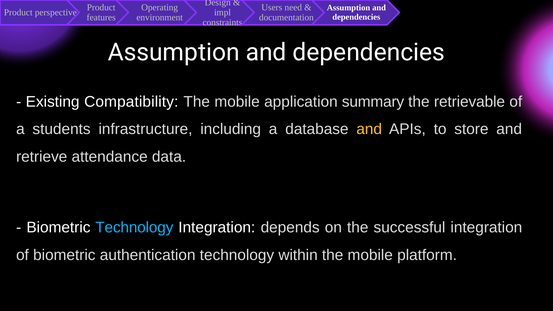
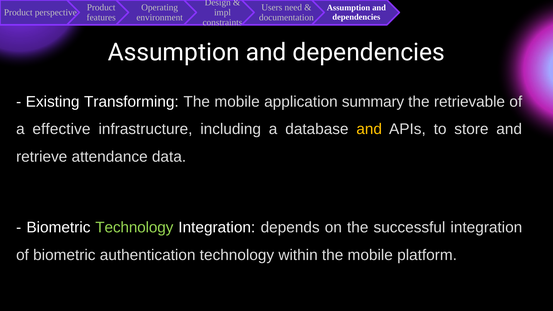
Compatibility: Compatibility -> Transforming
students: students -> effective
Technology at (134, 228) colour: light blue -> light green
